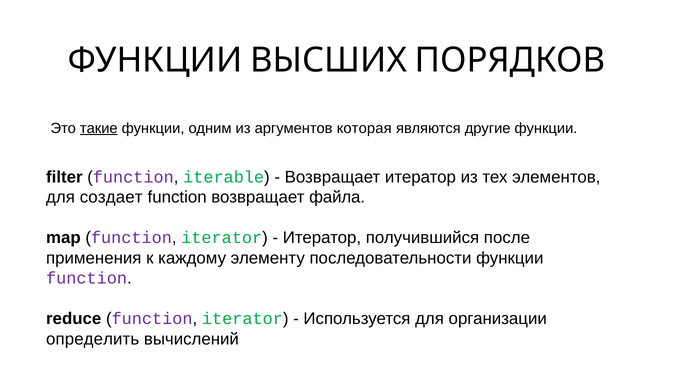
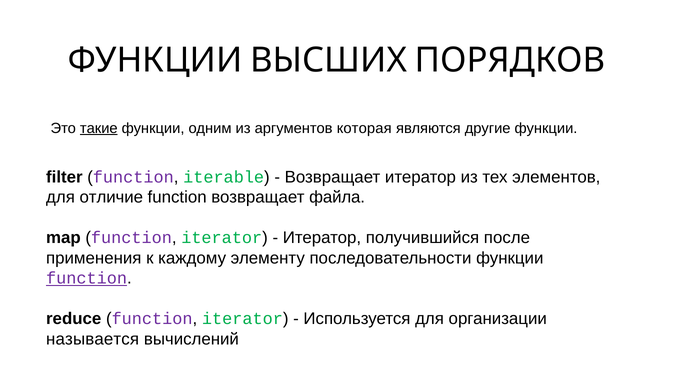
создает: создает -> отличие
function at (87, 278) underline: none -> present
определить: определить -> называется
